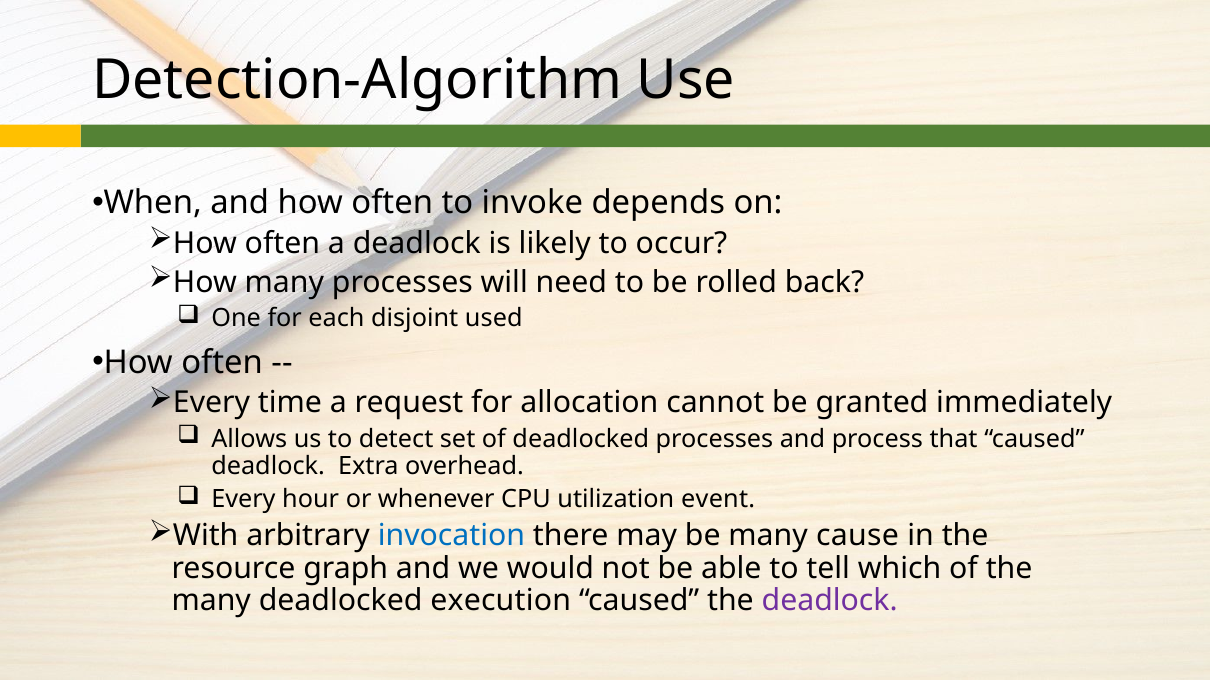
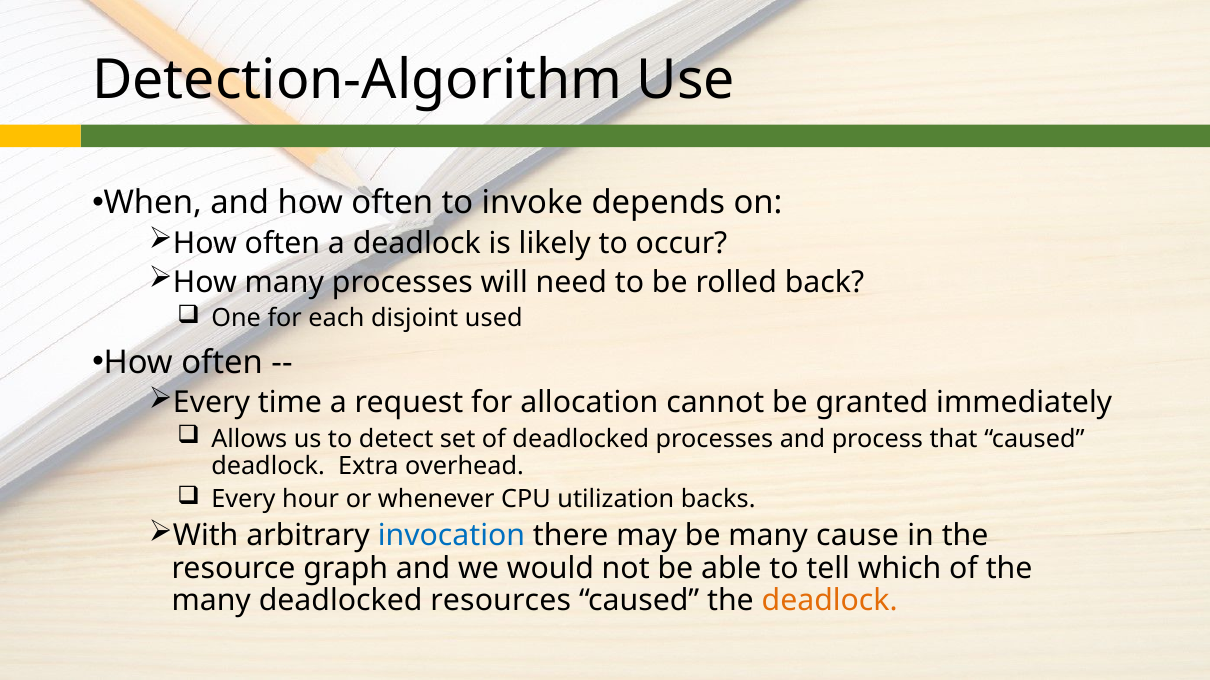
event: event -> backs
execution: execution -> resources
deadlock at (830, 601) colour: purple -> orange
